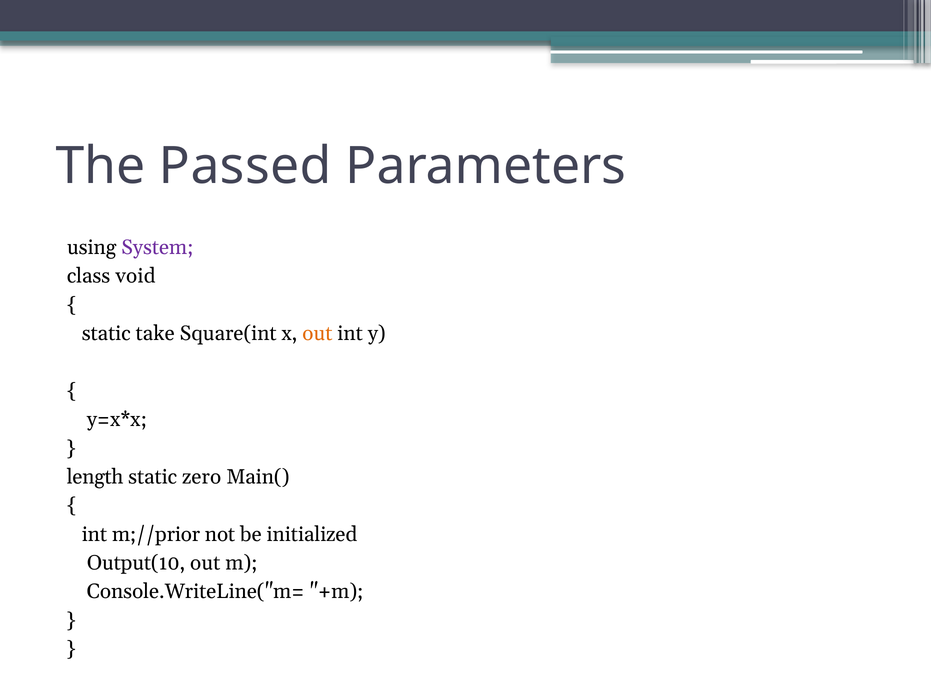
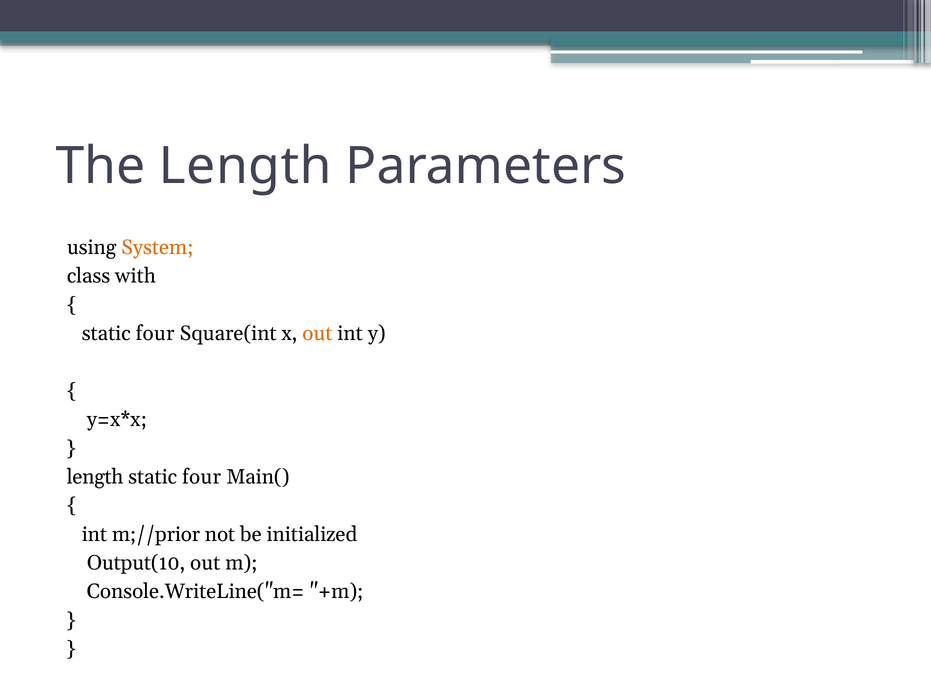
The Passed: Passed -> Length
System colour: purple -> orange
void: void -> with
take at (155, 334): take -> four
zero at (202, 477): zero -> four
